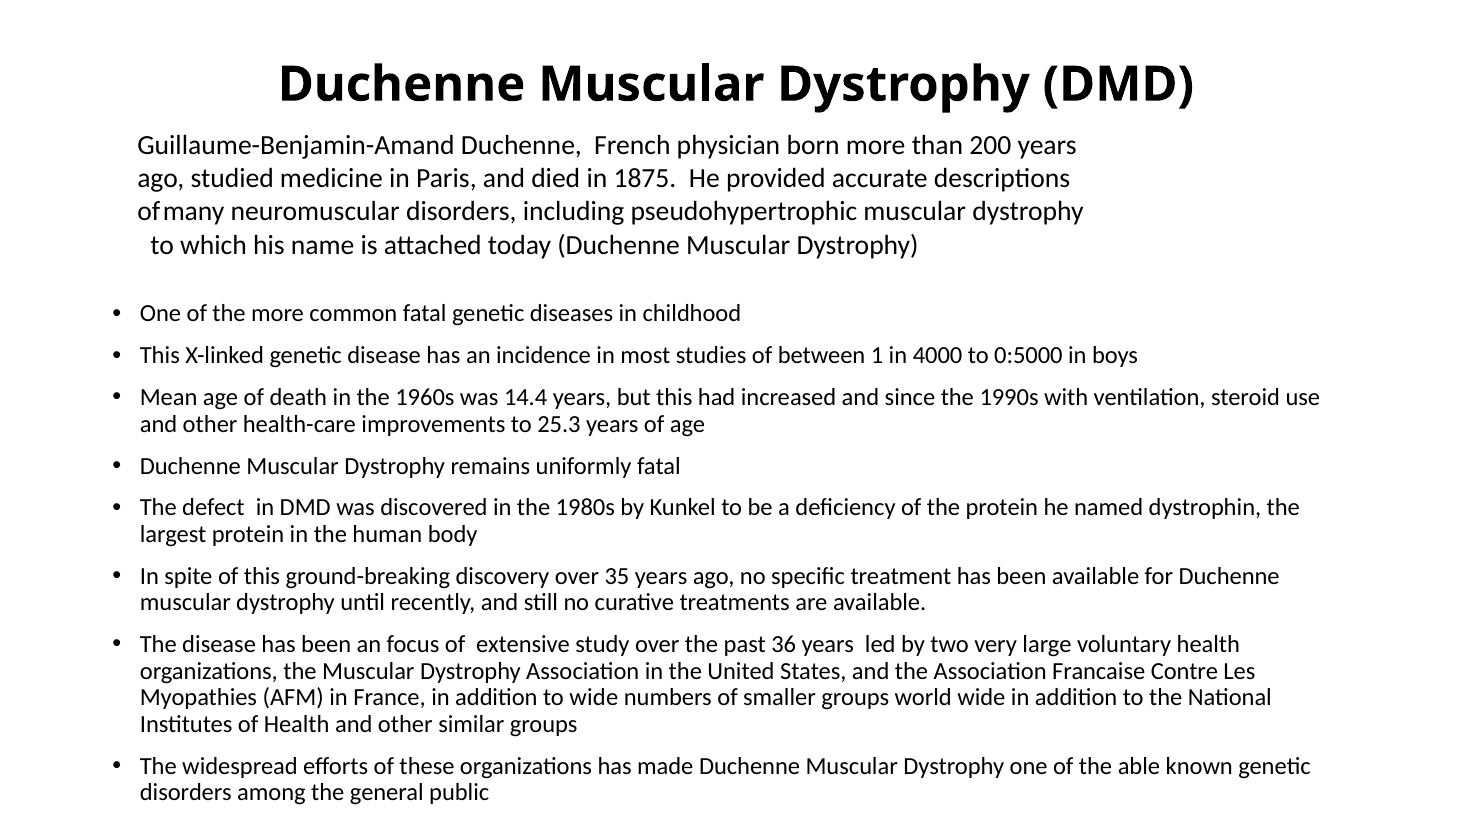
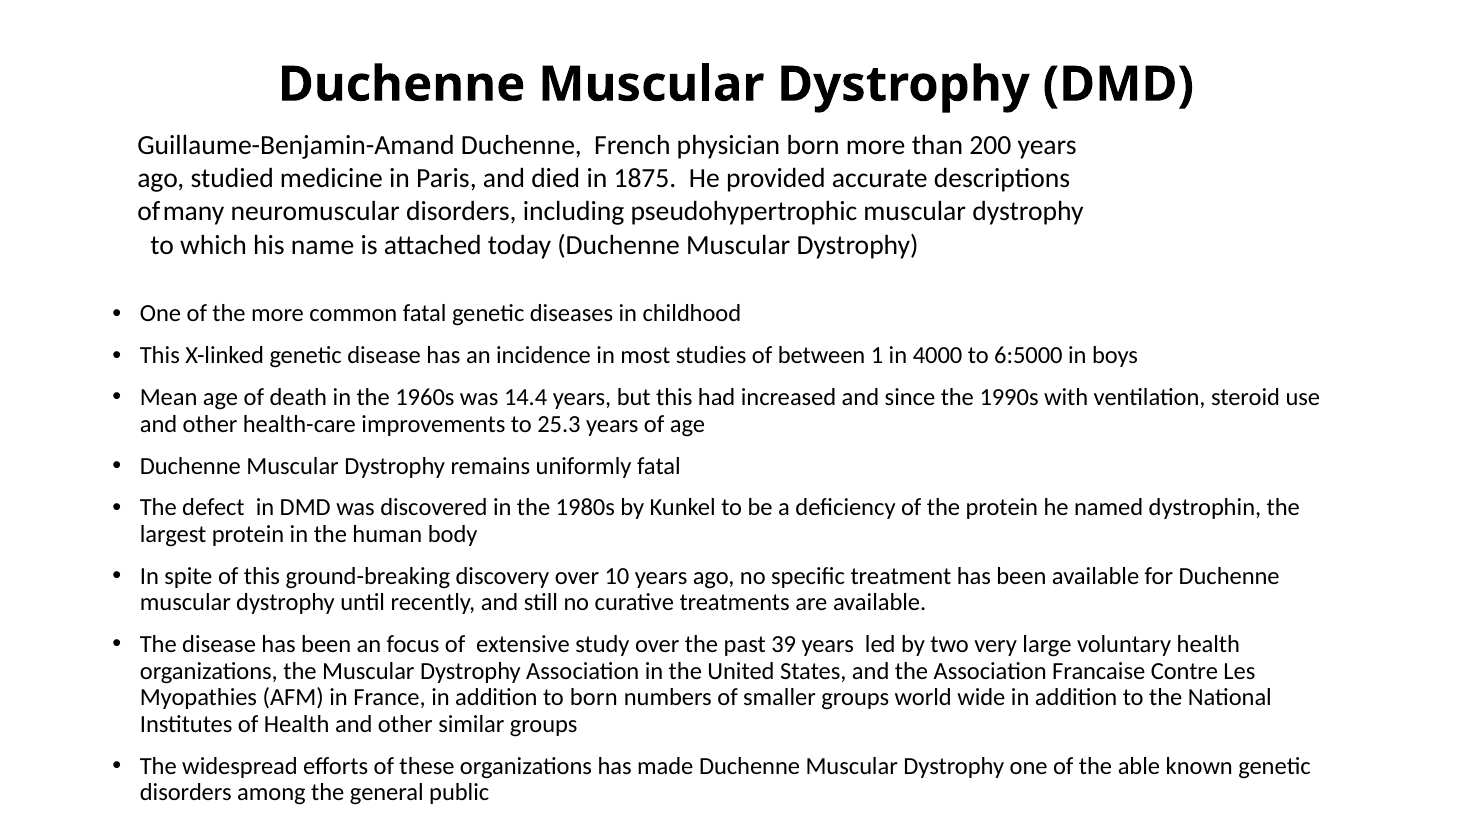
0:5000: 0:5000 -> 6:5000
35: 35 -> 10
36: 36 -> 39
to wide: wide -> born
